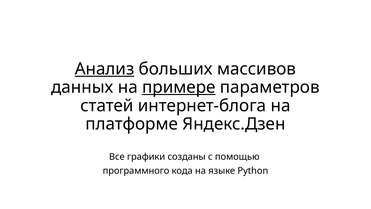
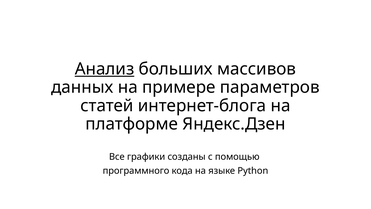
примере underline: present -> none
